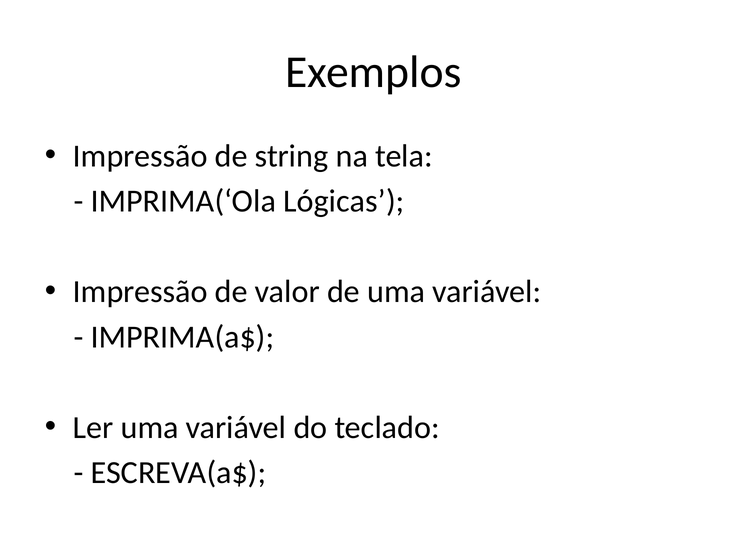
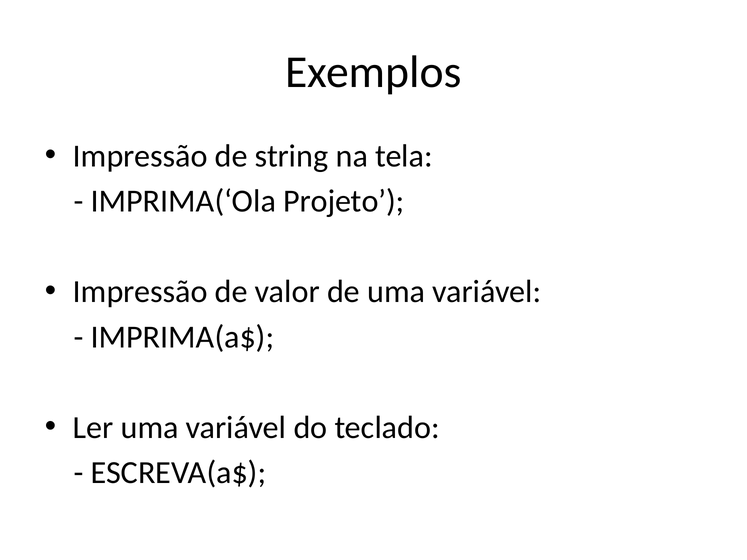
Lógicas: Lógicas -> Projeto
